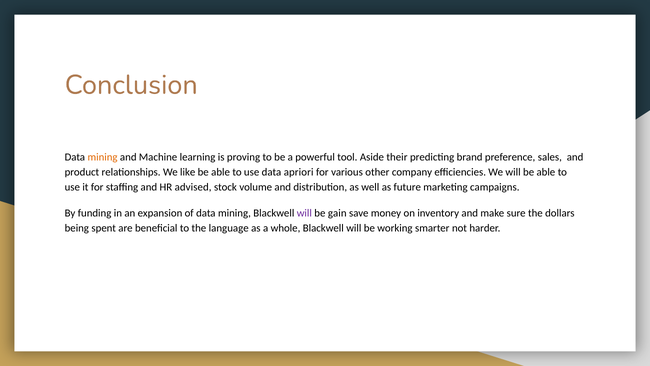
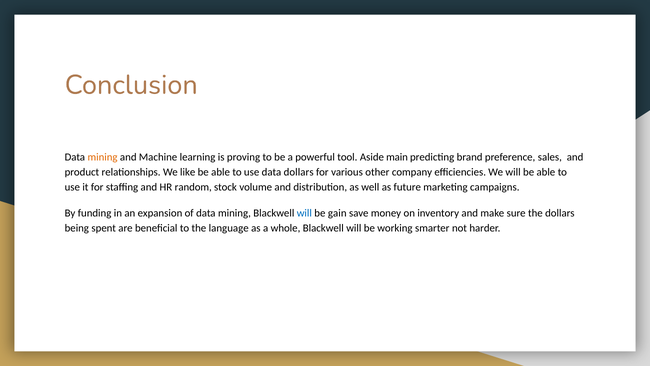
their: their -> main
data apriori: apriori -> dollars
advised: advised -> random
will at (304, 213) colour: purple -> blue
